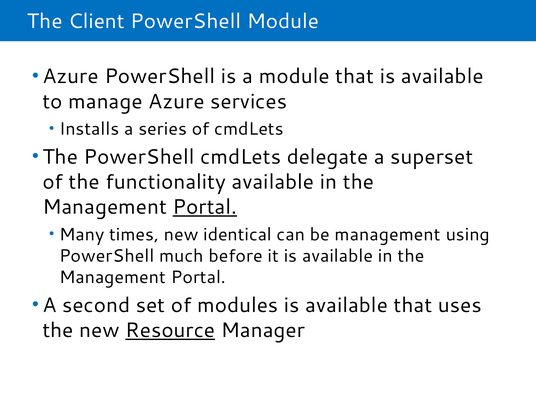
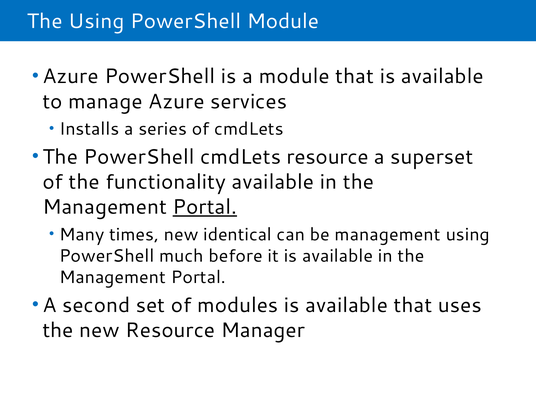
The Client: Client -> Using
cmdLets delegate: delegate -> resource
Resource at (170, 330) underline: present -> none
